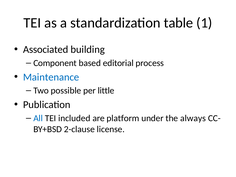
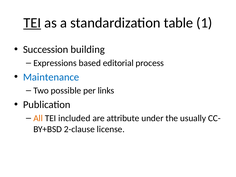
TEI at (32, 23) underline: none -> present
Associated: Associated -> Succession
Component: Component -> Expressions
little: little -> links
All colour: blue -> orange
platform: platform -> attribute
always: always -> usually
